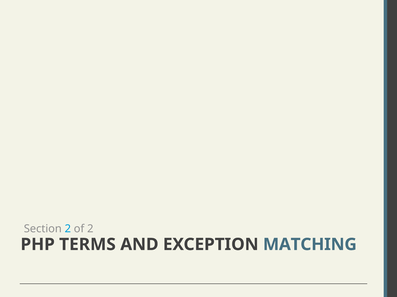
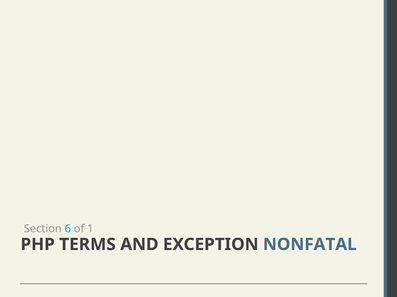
Section 2: 2 -> 6
of 2: 2 -> 1
MATCHING: MATCHING -> NONFATAL
